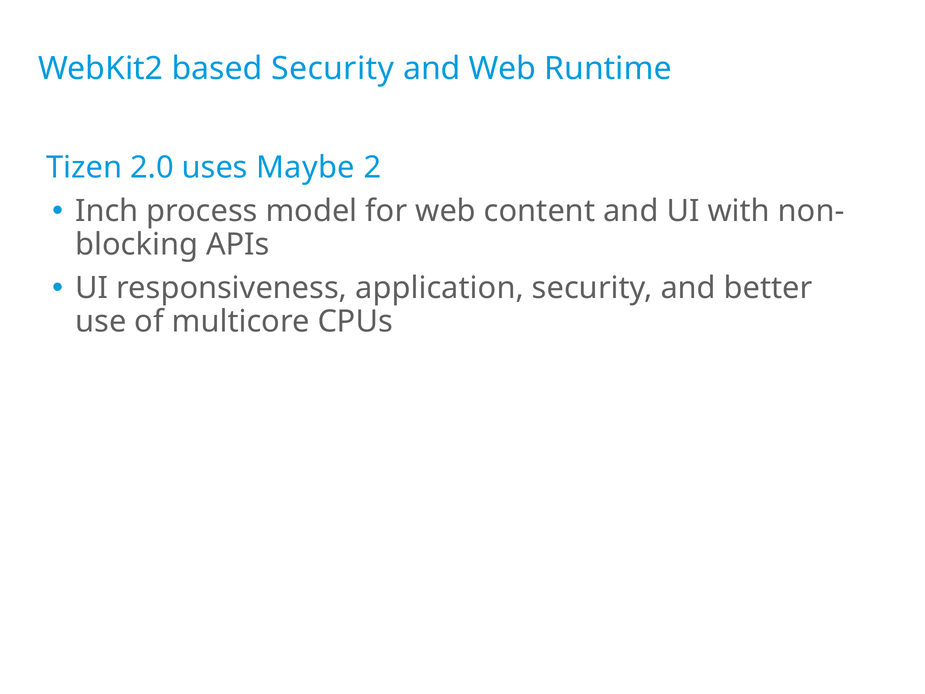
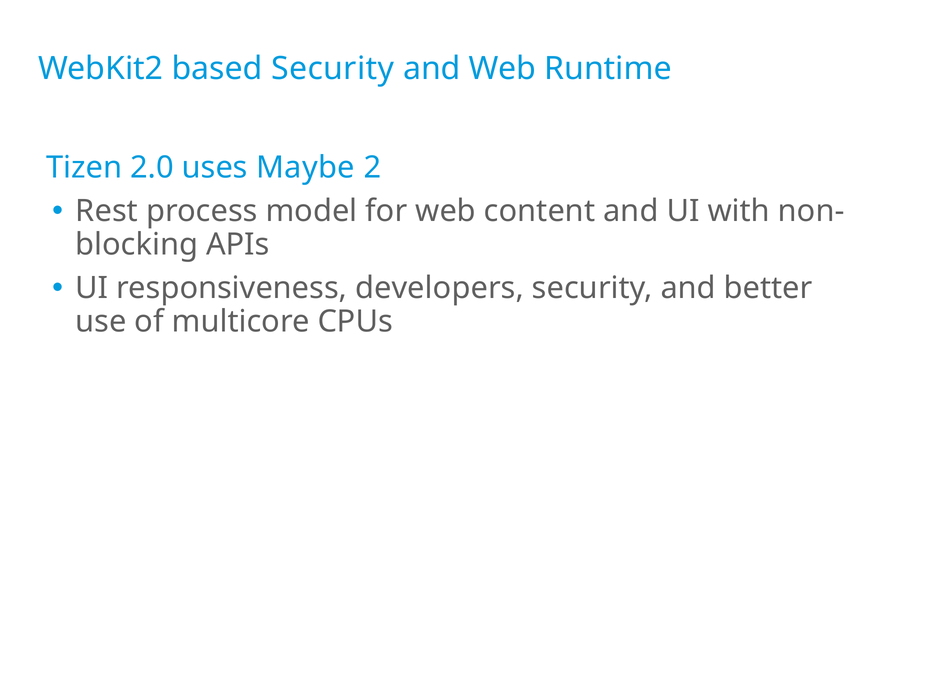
Inch: Inch -> Rest
application: application -> developers
